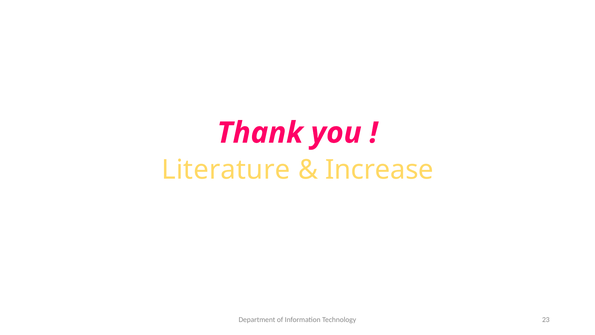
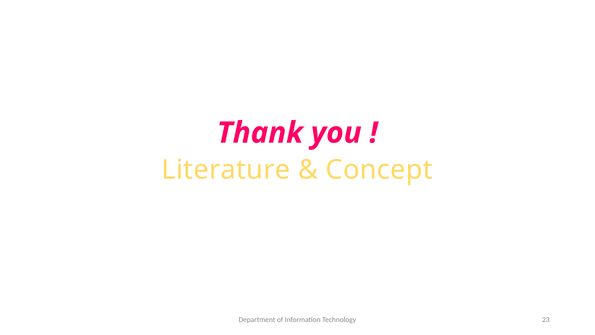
Increase: Increase -> Concept
